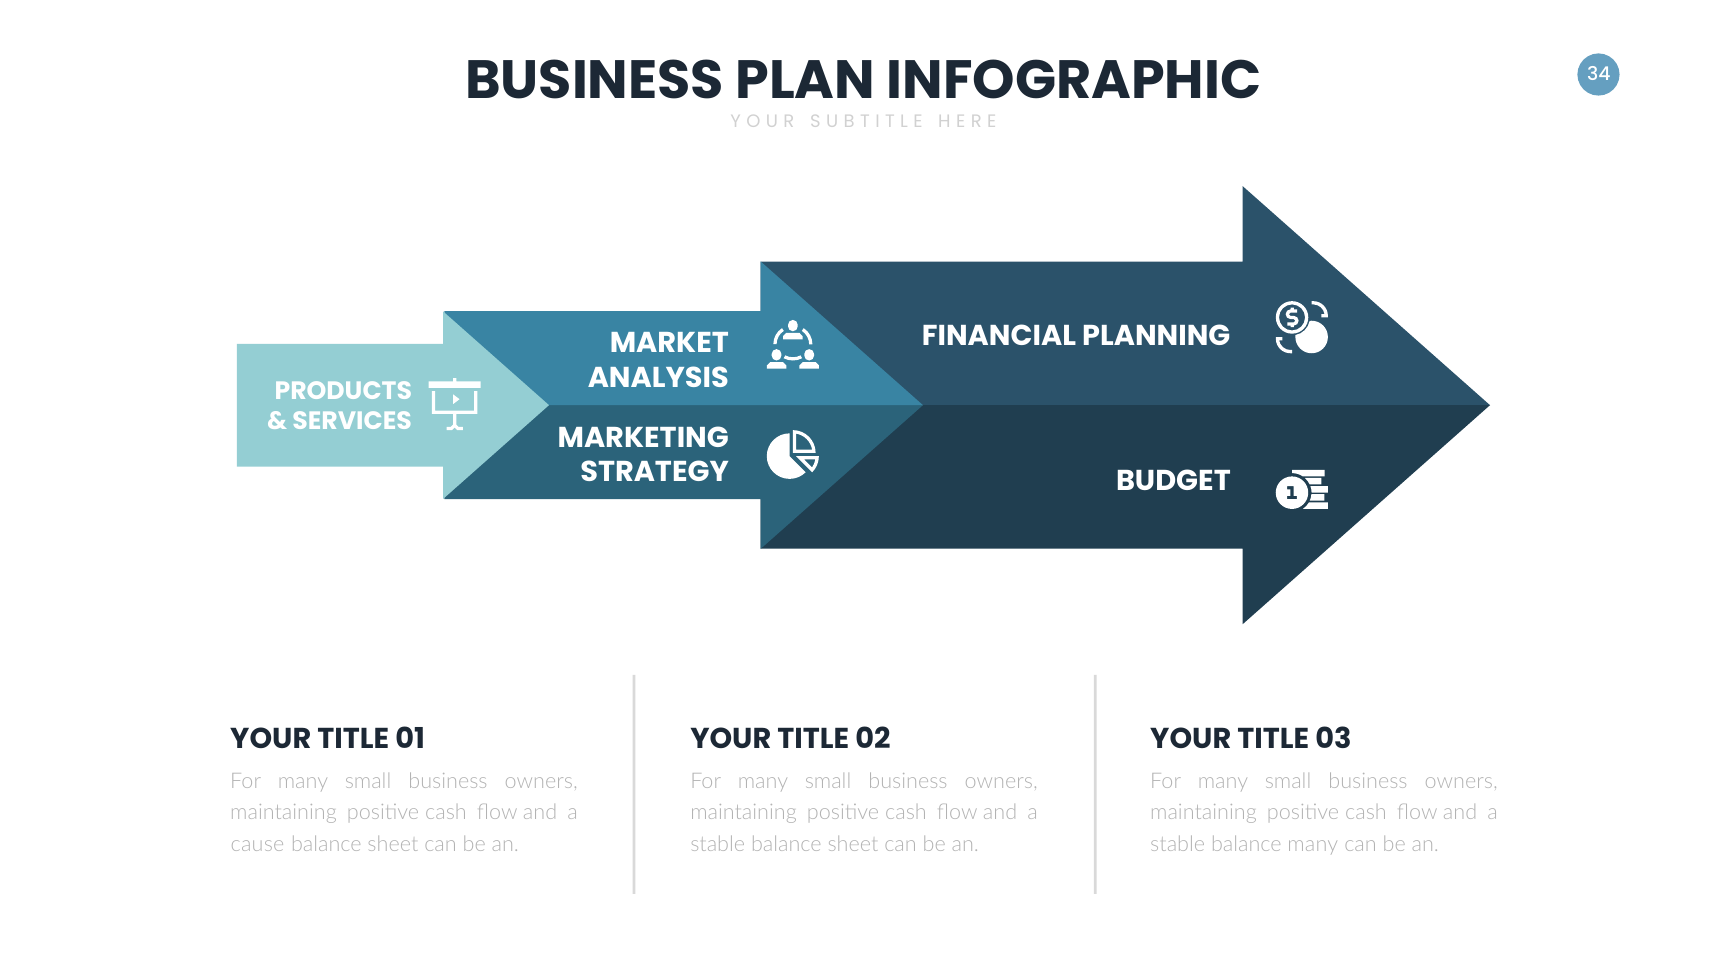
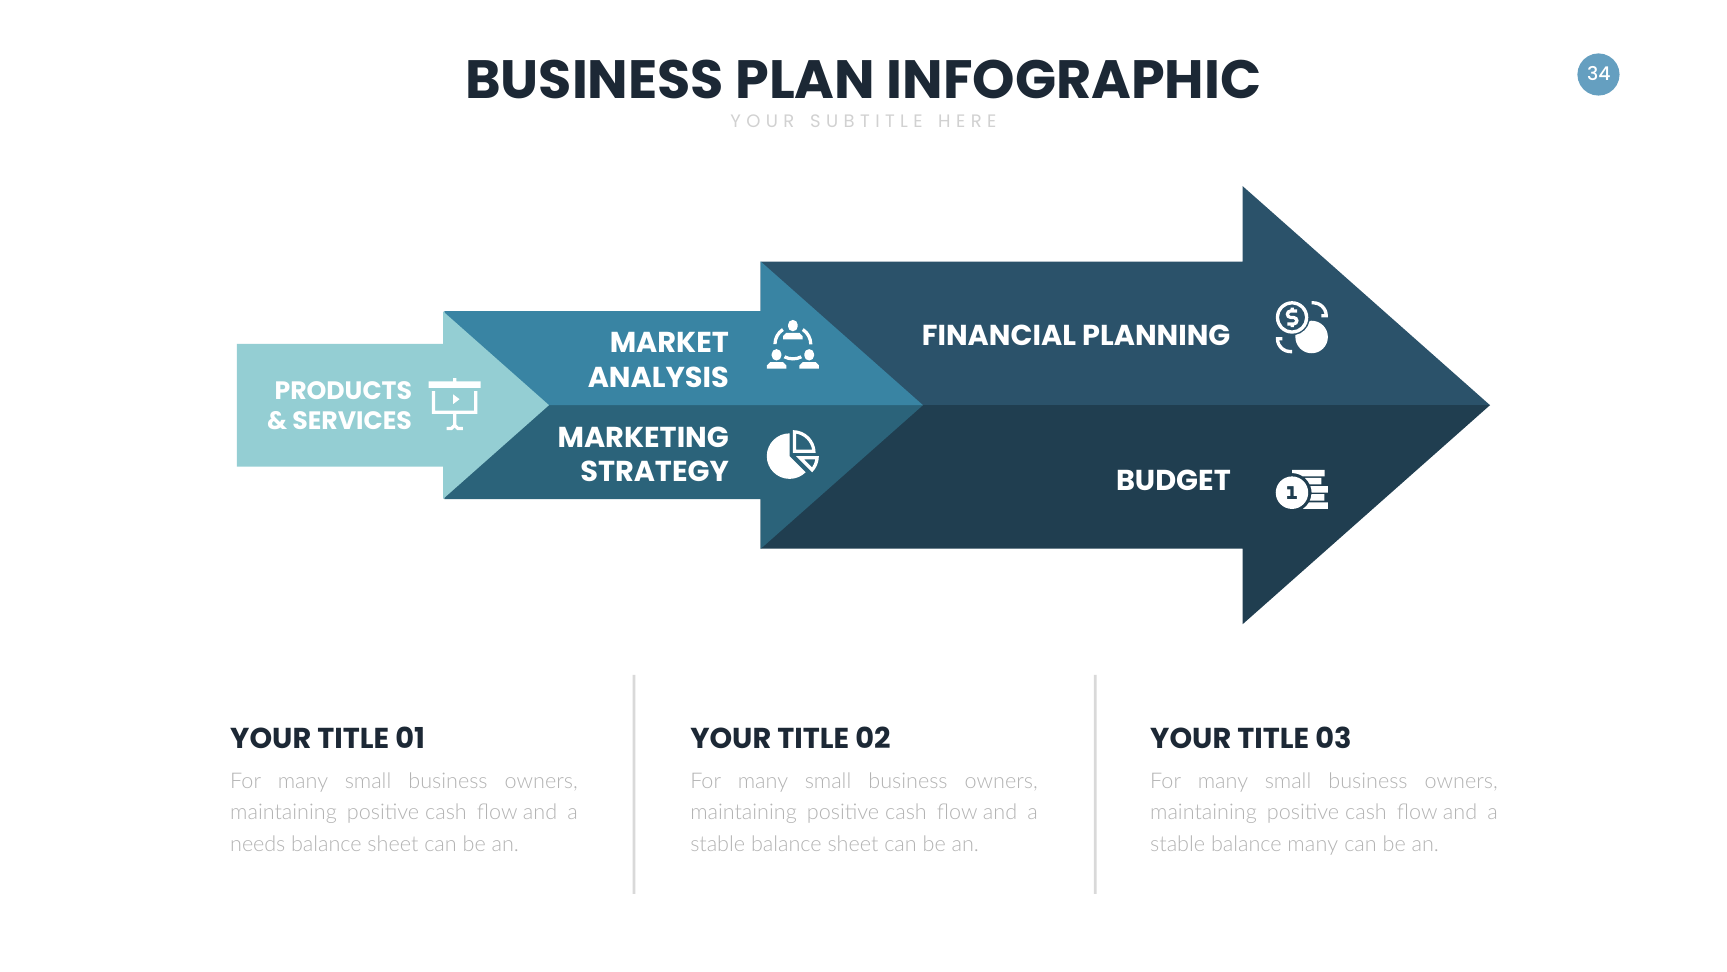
cause: cause -> needs
